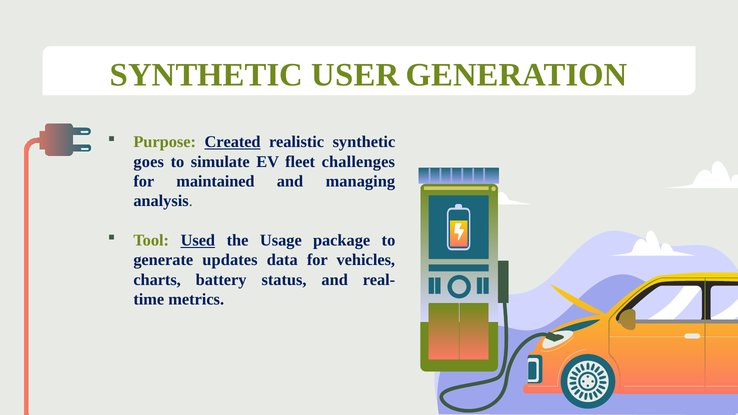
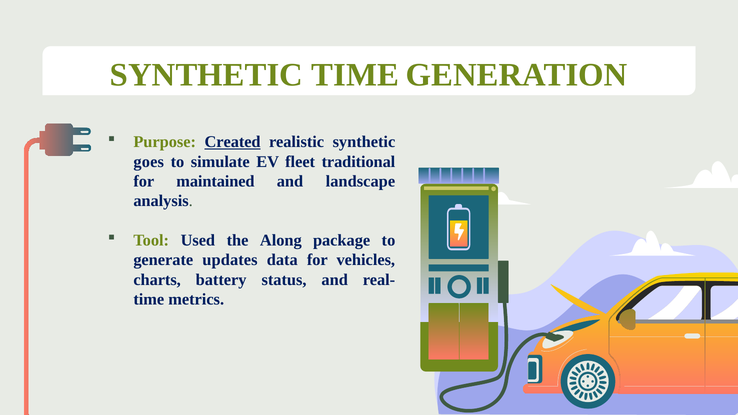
SYNTHETIC USER: USER -> TIME
challenges: challenges -> traditional
managing: managing -> landscape
Used underline: present -> none
Usage: Usage -> Along
